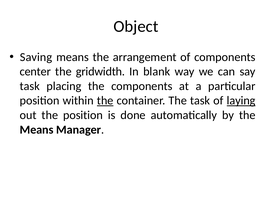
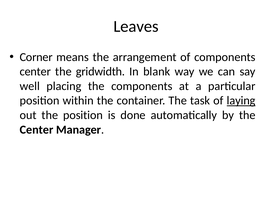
Object: Object -> Leaves
Saving: Saving -> Corner
task at (30, 86): task -> well
the at (105, 101) underline: present -> none
Means at (37, 130): Means -> Center
